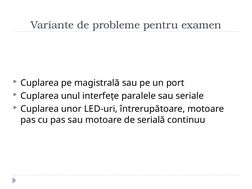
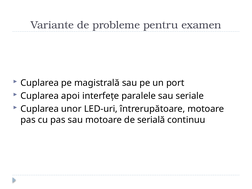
unul: unul -> apoi
